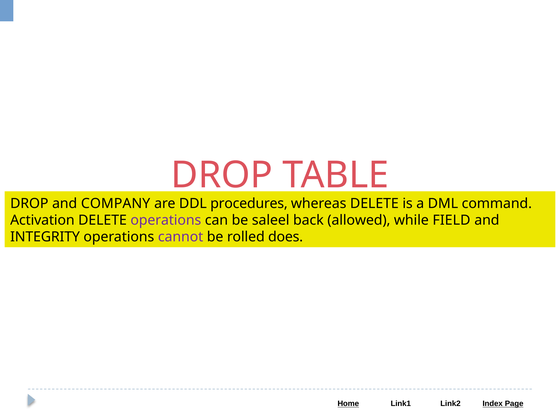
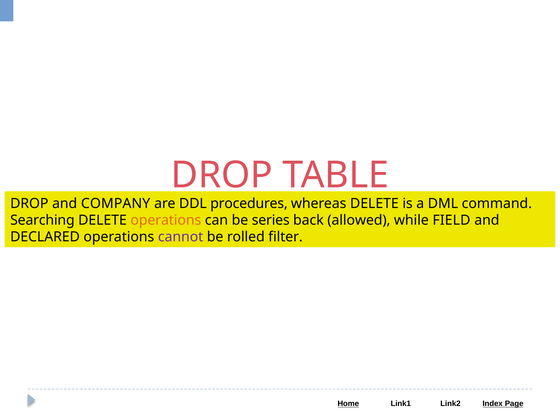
Activation: Activation -> Searching
operations at (166, 220) colour: purple -> orange
saleel: saleel -> series
INTEGRITY: INTEGRITY -> DECLARED
does: does -> filter
